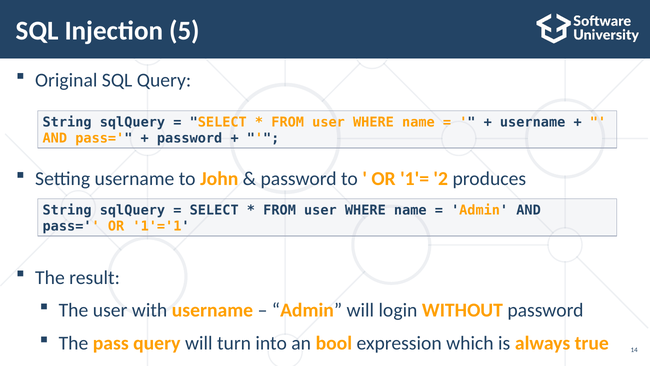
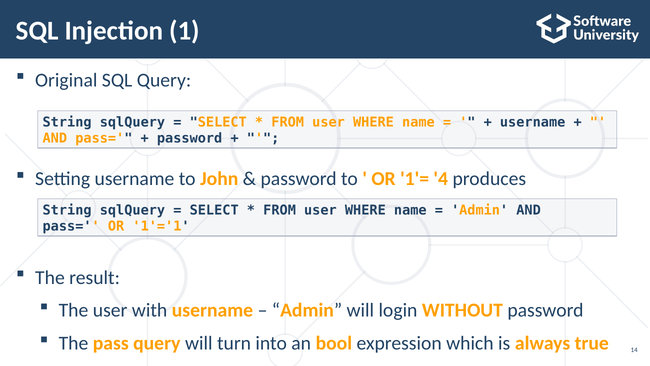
5: 5 -> 1
2: 2 -> 4
